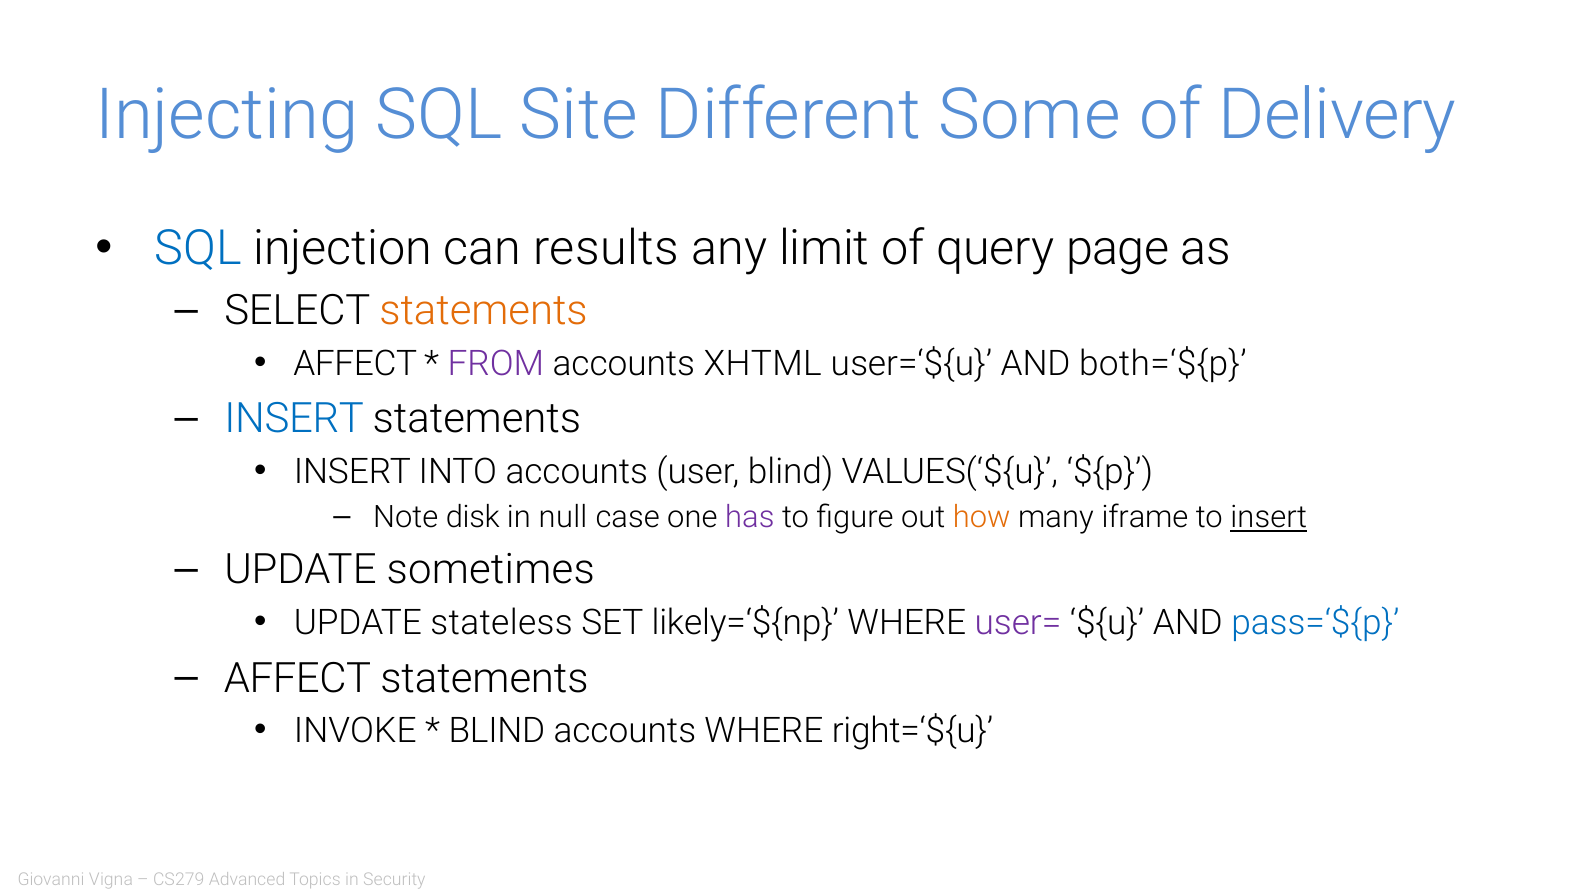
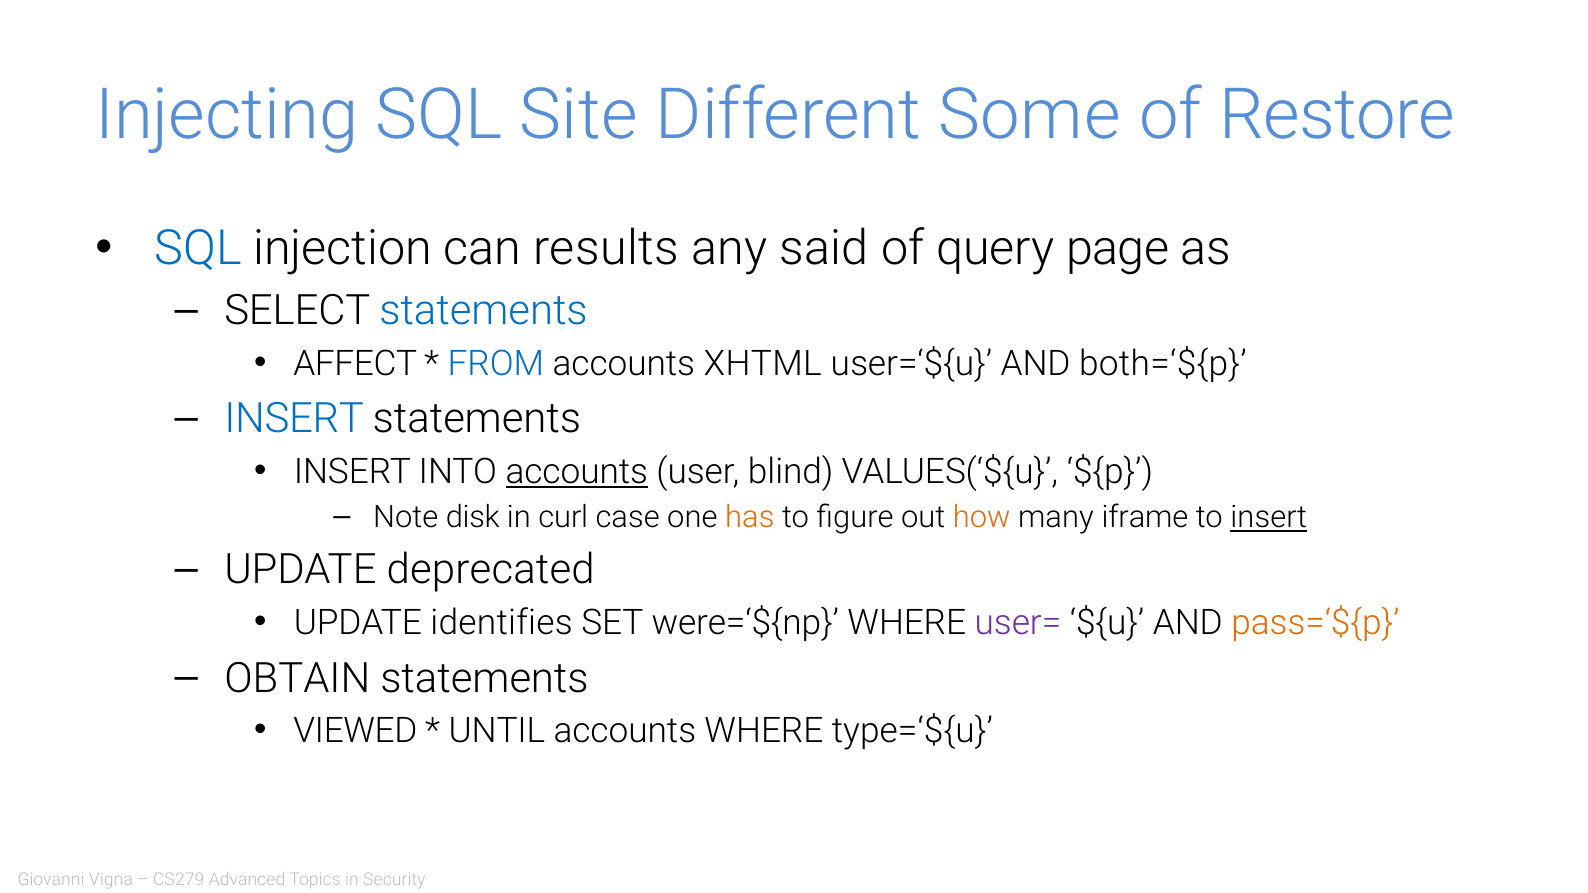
Delivery: Delivery -> Restore
limit: limit -> said
statements at (483, 311) colour: orange -> blue
FROM colour: purple -> blue
accounts at (577, 472) underline: none -> present
null: null -> curl
has colour: purple -> orange
sometimes: sometimes -> deprecated
stateless: stateless -> identifies
likely=‘${np: likely=‘${np -> were=‘${np
pass=‘${p colour: blue -> orange
AFFECT at (298, 678): AFFECT -> OBTAIN
INVOKE: INVOKE -> VIEWED
BLIND at (497, 731): BLIND -> UNTIL
right=‘${u: right=‘${u -> type=‘${u
